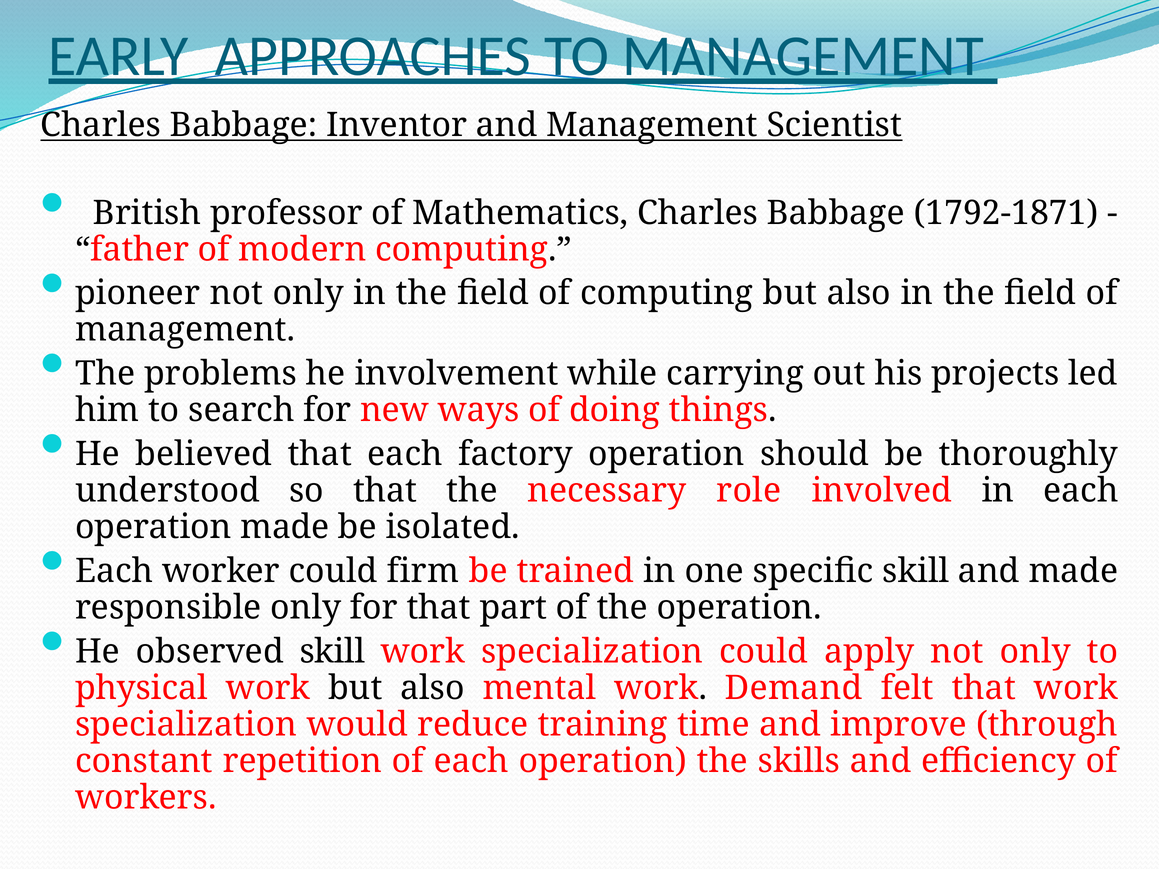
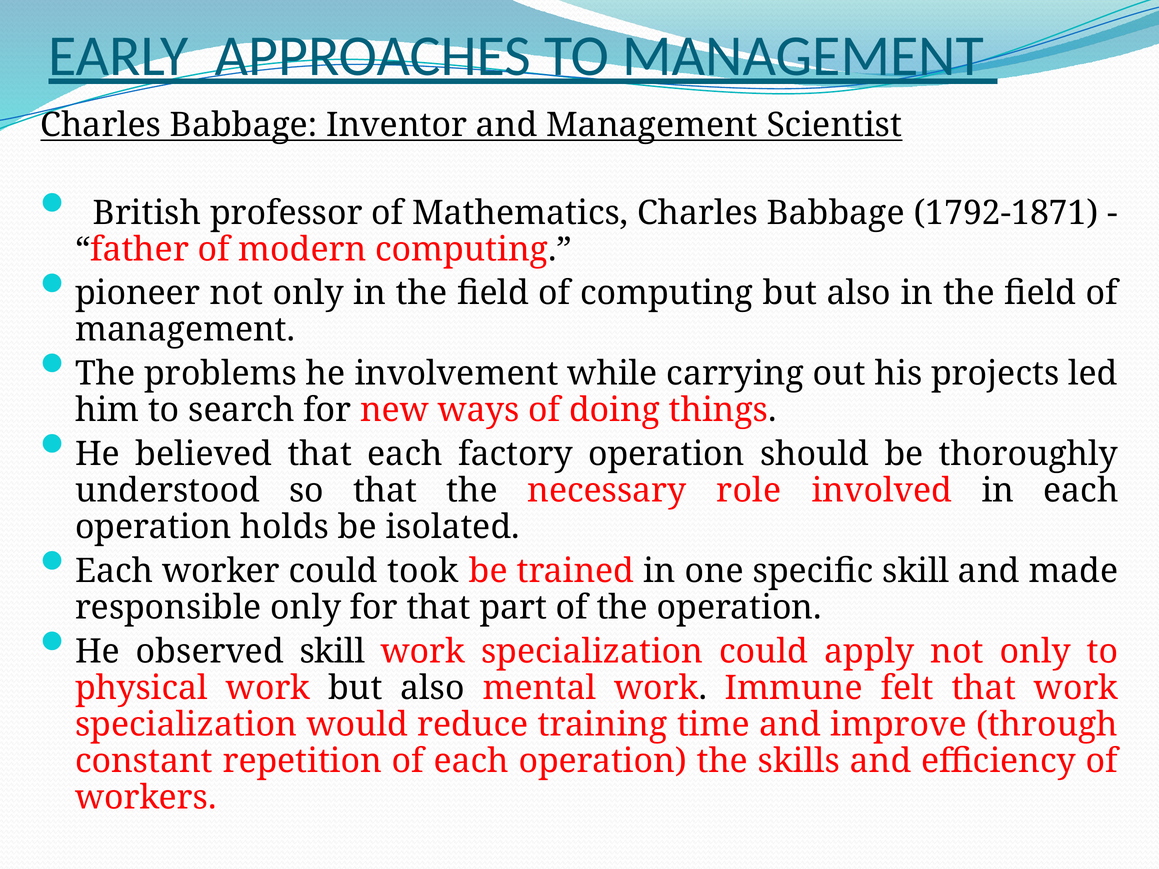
operation made: made -> holds
firm: firm -> took
Demand: Demand -> Immune
